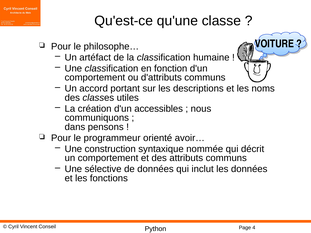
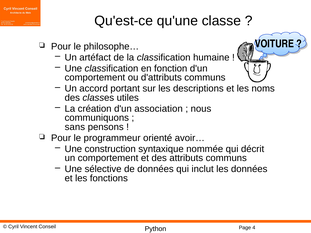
accessibles: accessibles -> association
dans: dans -> sans
